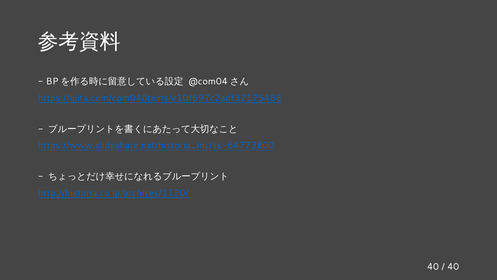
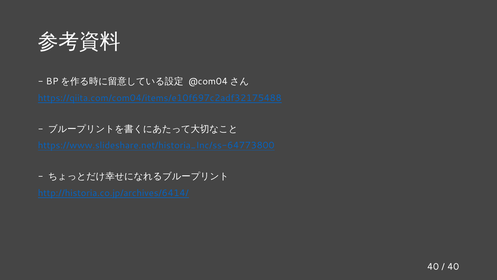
http://historia.co.jp/archives/1120/: http://historia.co.jp/archives/1120/ -> http://historia.co.jp/archives/6414/
